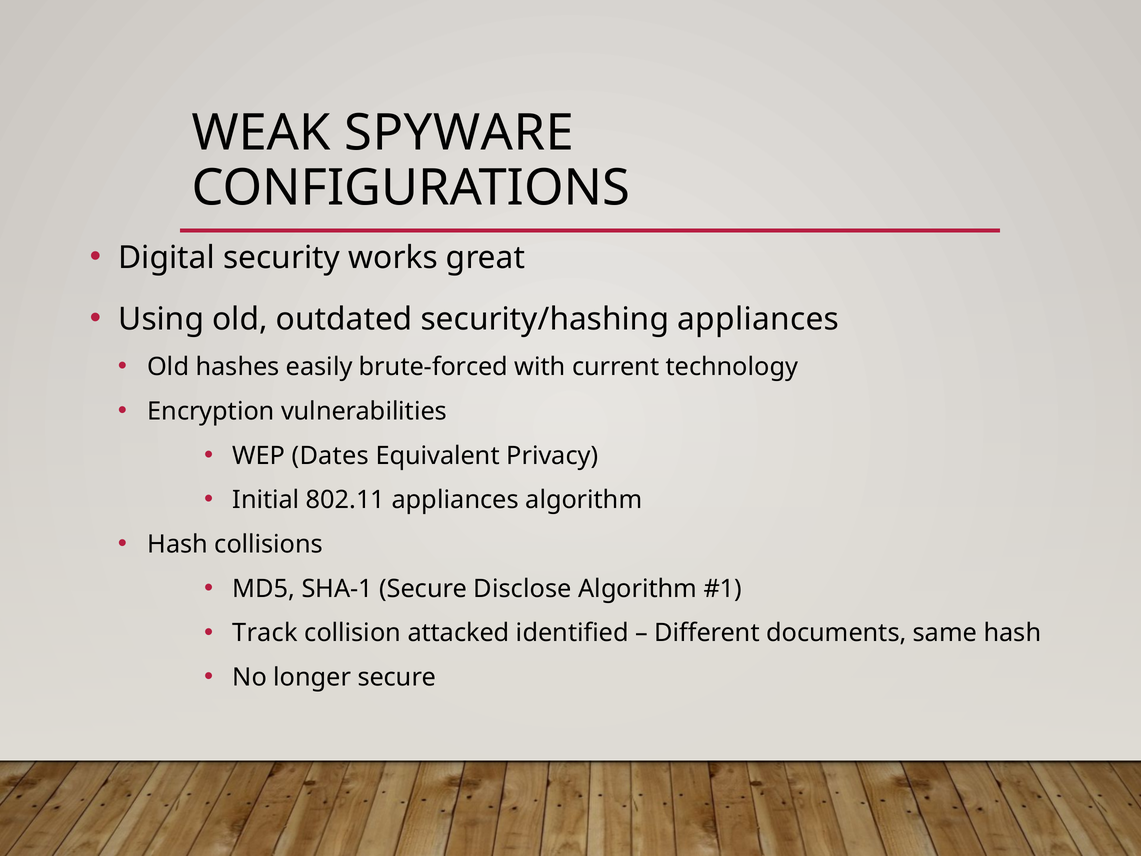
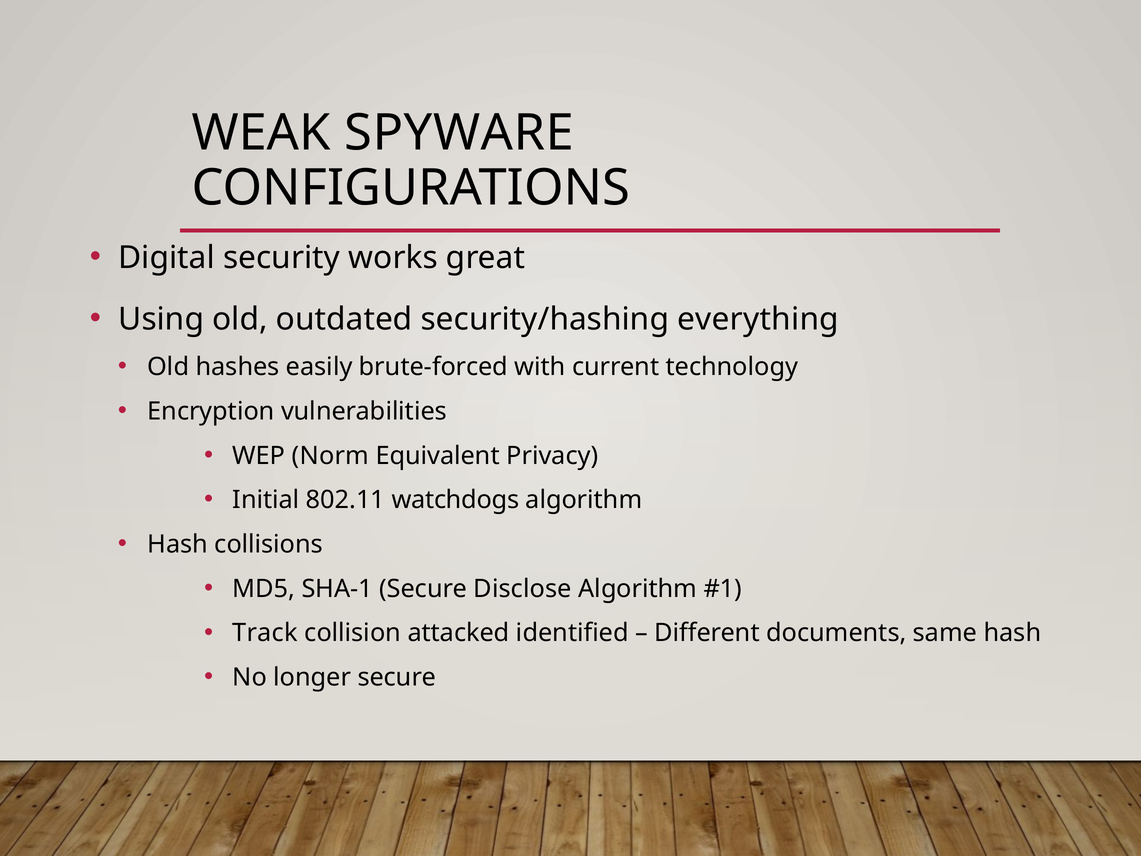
security/hashing appliances: appliances -> everything
Dates: Dates -> Norm
802.11 appliances: appliances -> watchdogs
